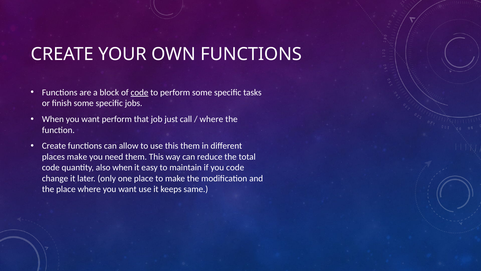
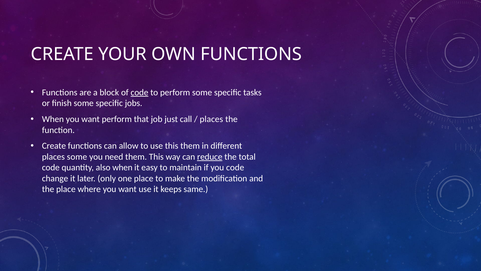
where at (211, 119): where -> places
places make: make -> some
reduce underline: none -> present
